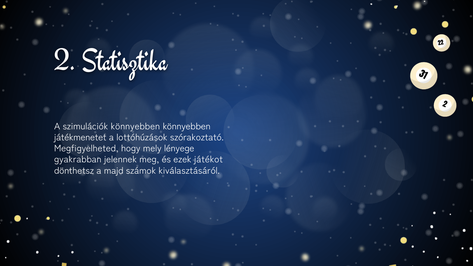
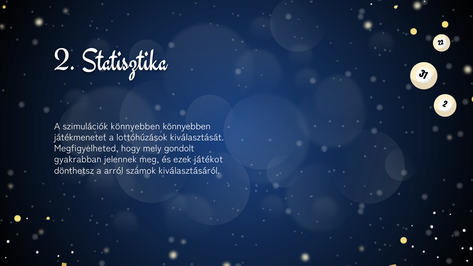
szórakoztató: szórakoztató -> kiválasztását
lényege: lényege -> gondolt
majd: majd -> arról
